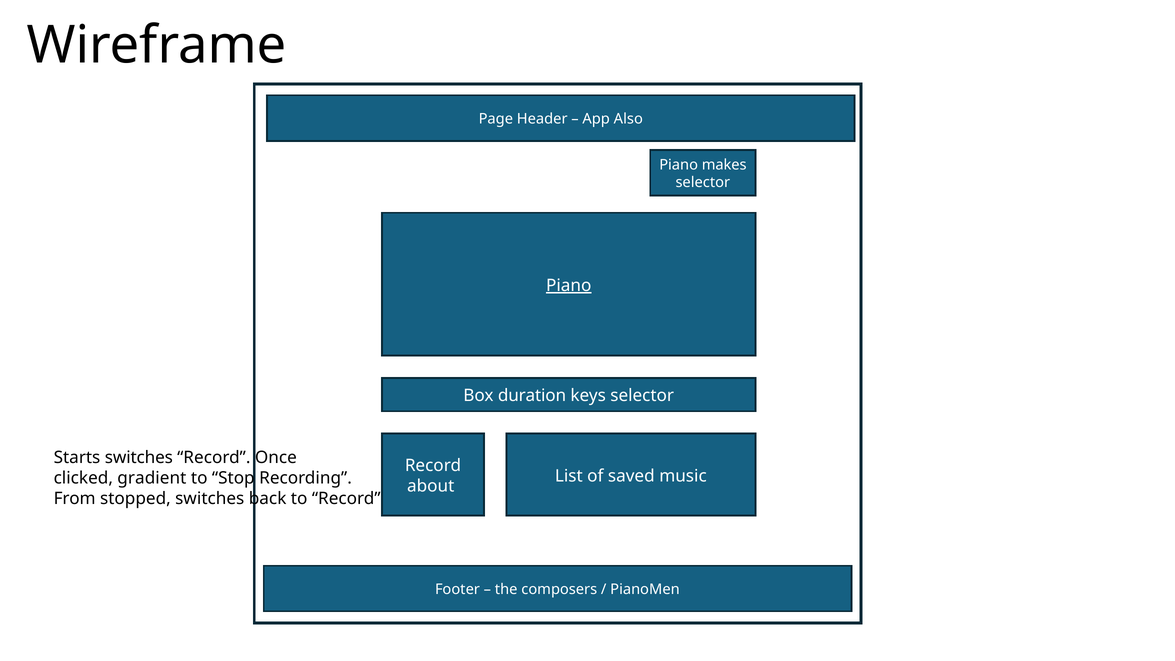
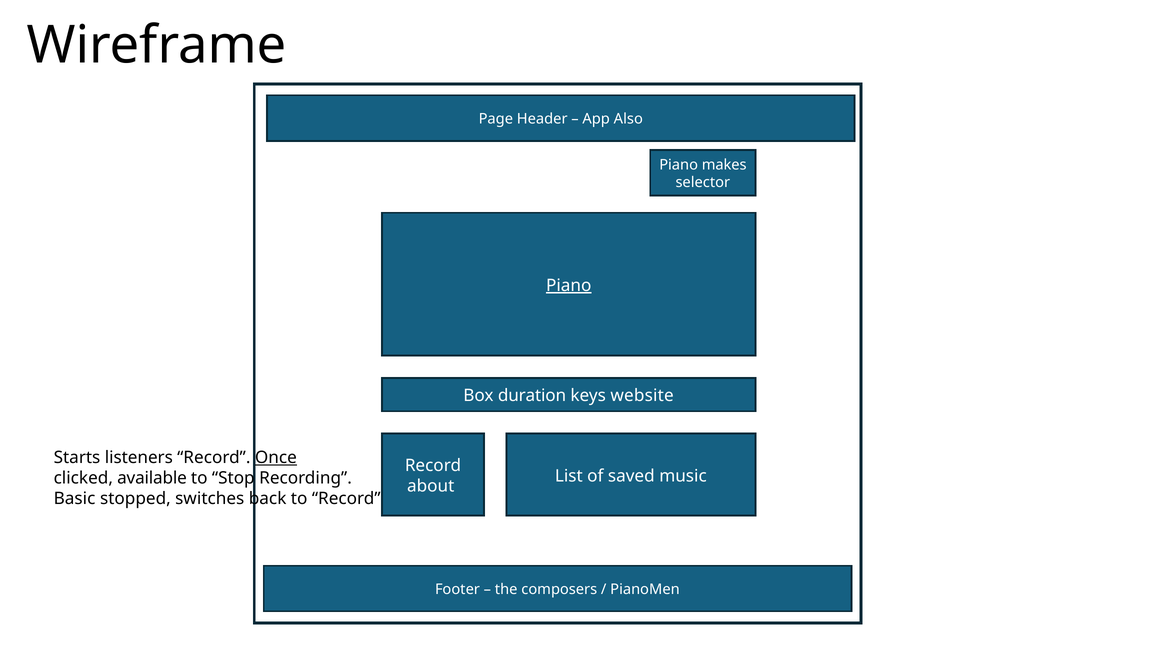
keys selector: selector -> website
Starts switches: switches -> listeners
Once underline: none -> present
gradient: gradient -> available
From: From -> Basic
